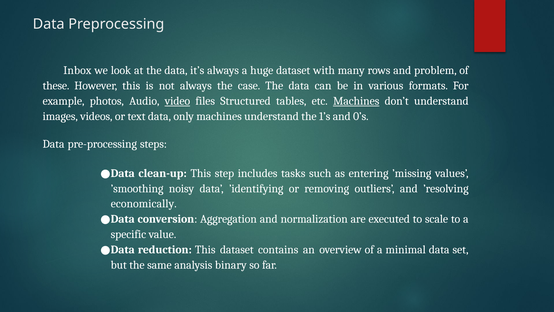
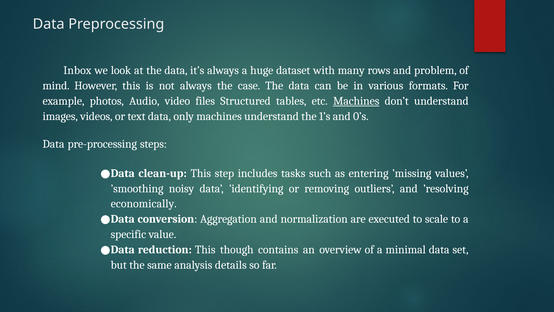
these: these -> mind
video underline: present -> none
This dataset: dataset -> though
binary: binary -> details
